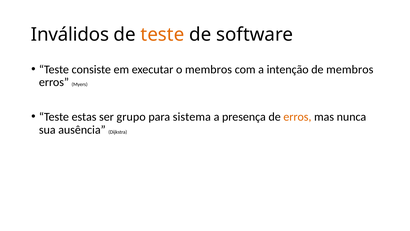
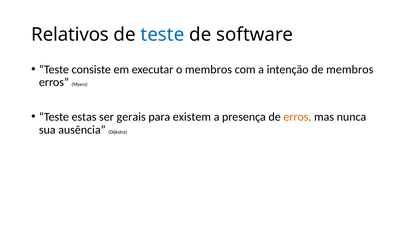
Inválidos: Inválidos -> Relativos
teste at (162, 34) colour: orange -> blue
grupo: grupo -> gerais
sistema: sistema -> existem
